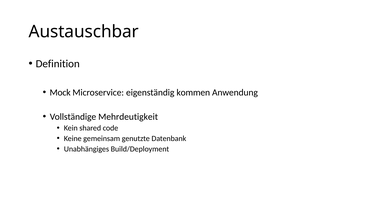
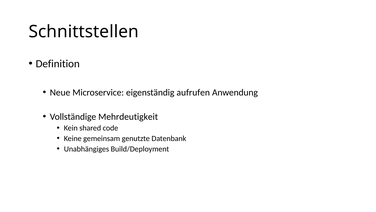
Austauschbar: Austauschbar -> Schnittstellen
Mock: Mock -> Neue
kommen: kommen -> aufrufen
